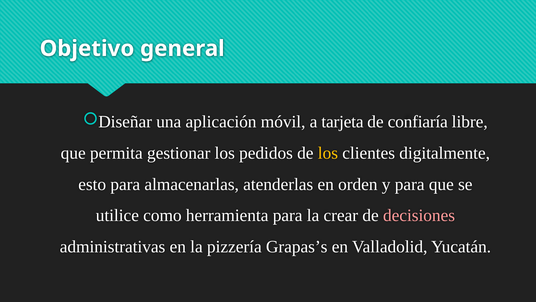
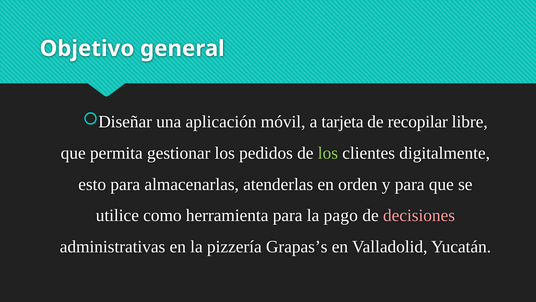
confiaría: confiaría -> recopilar
los at (328, 153) colour: yellow -> light green
crear: crear -> pago
